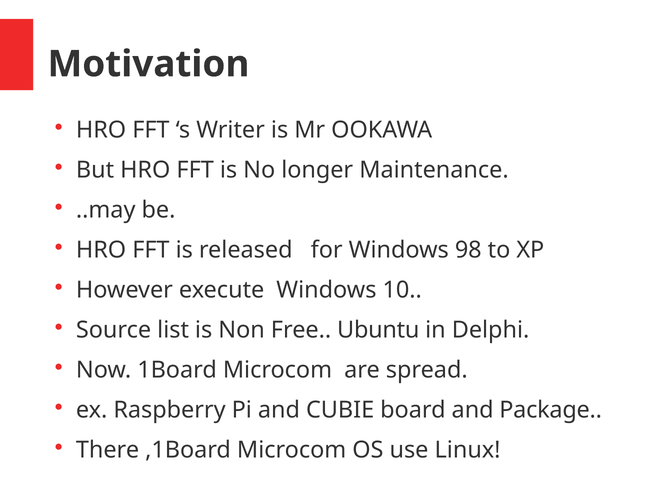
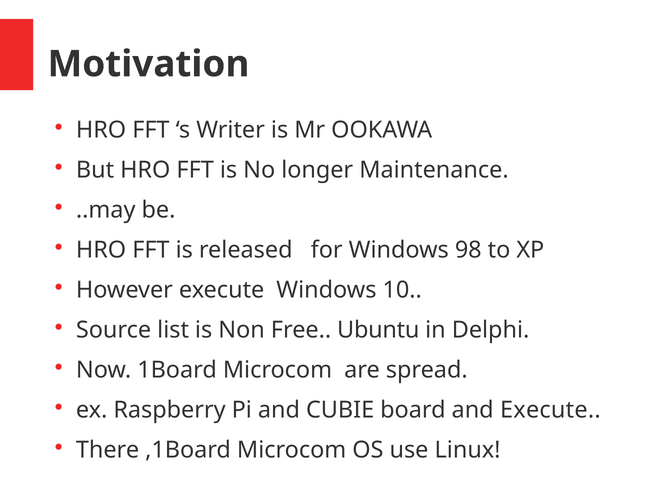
and Package: Package -> Execute
